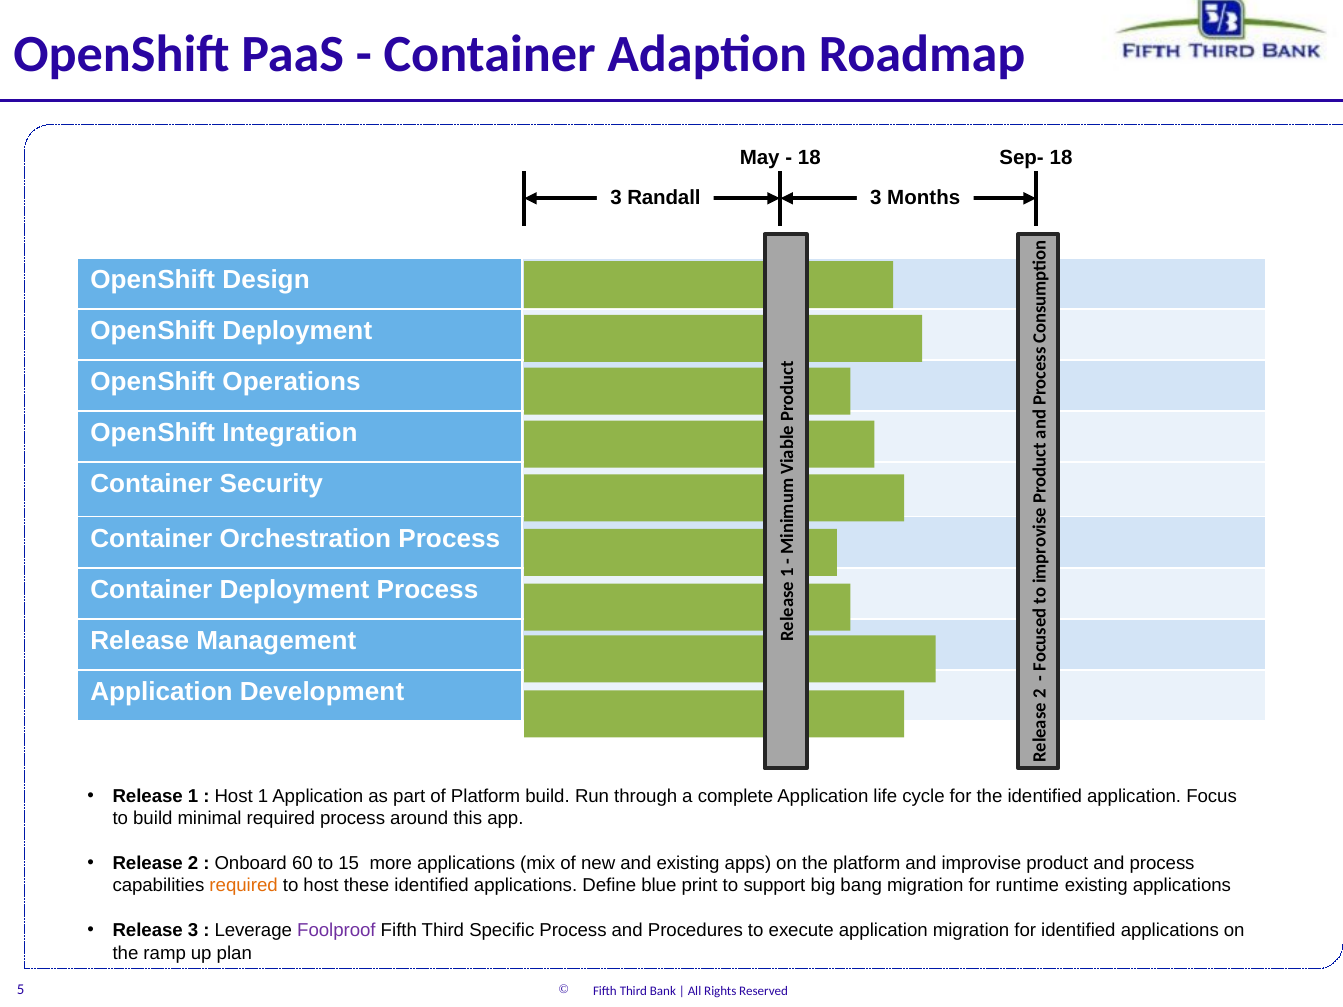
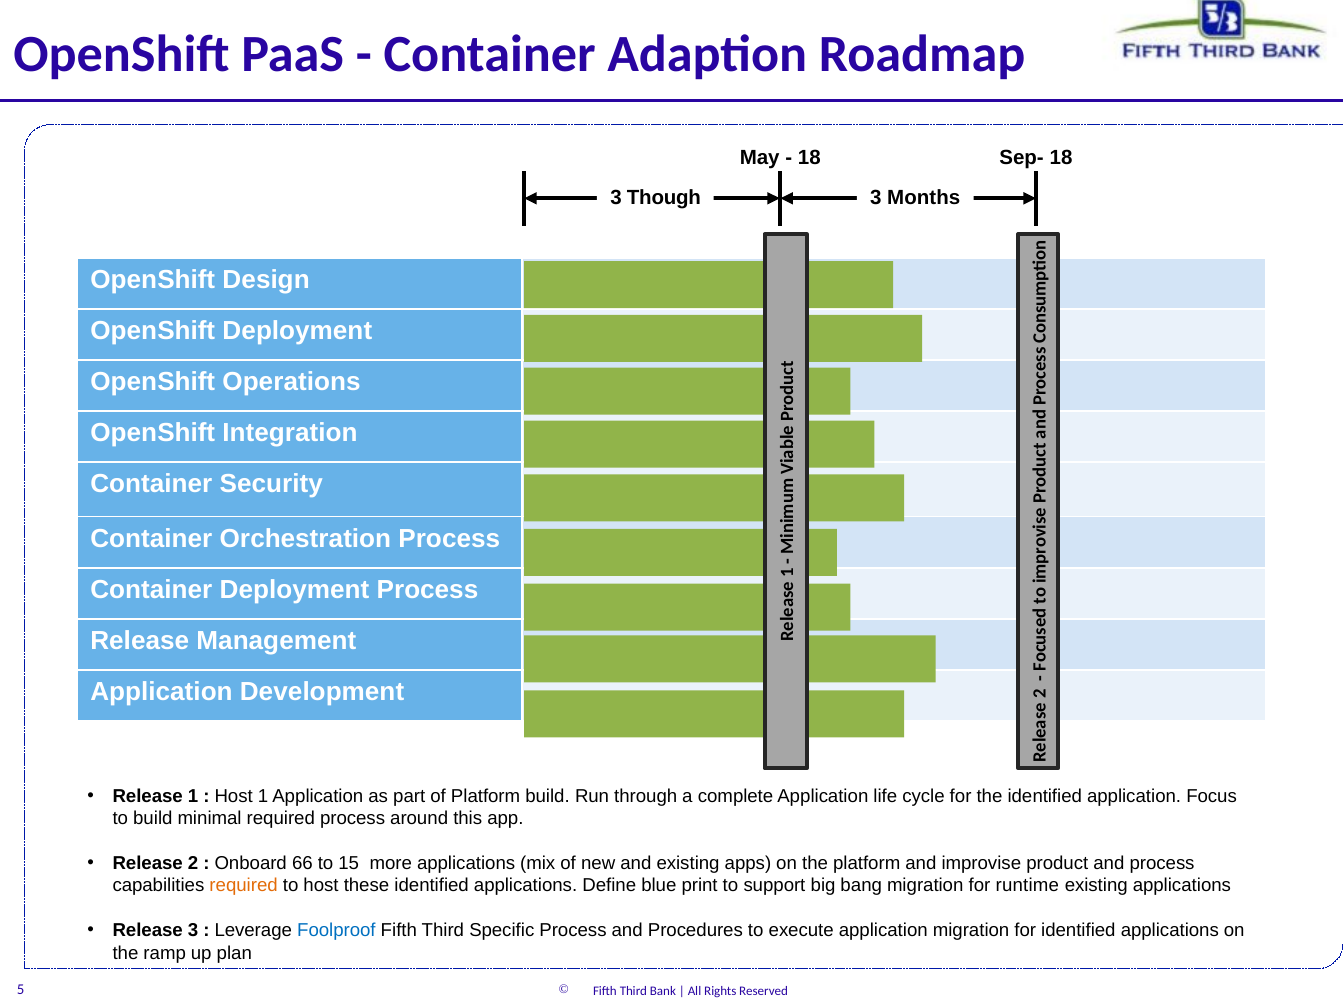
Randall: Randall -> Though
60: 60 -> 66
Foolproof colour: purple -> blue
